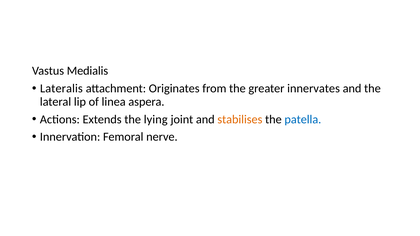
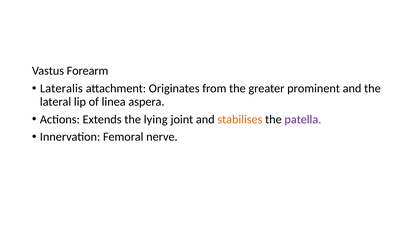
Medialis: Medialis -> Forearm
innervates: innervates -> prominent
patella colour: blue -> purple
